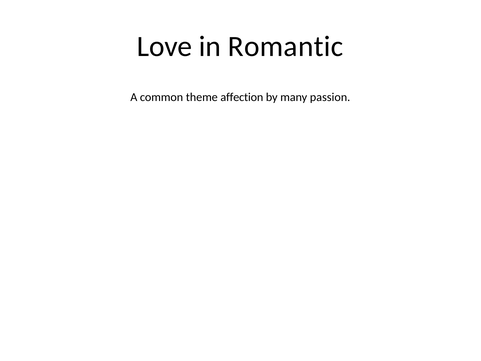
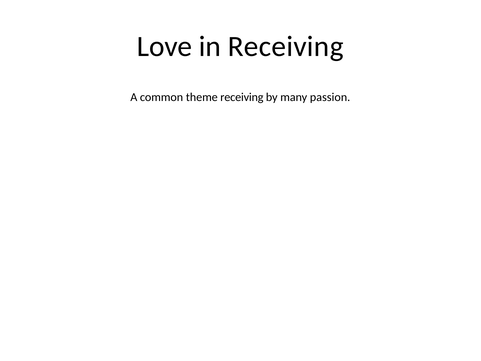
in Romantic: Romantic -> Receiving
theme affection: affection -> receiving
